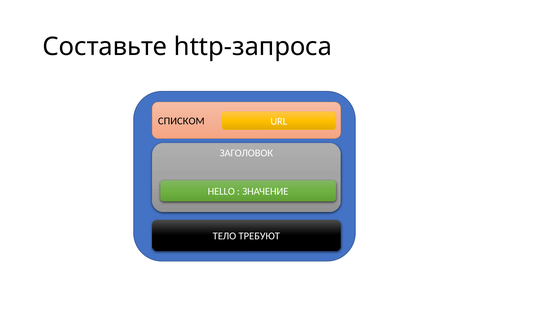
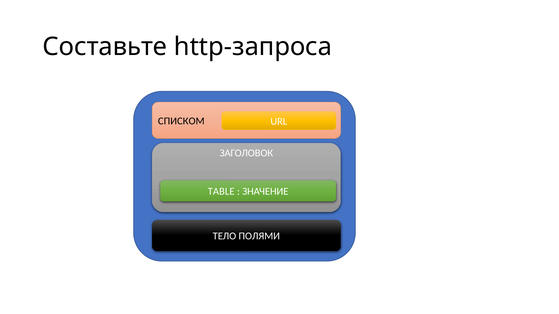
HELLO: HELLO -> TABLE
ТРЕБУЮТ: ТРЕБУЮТ -> ПОЛЯМИ
